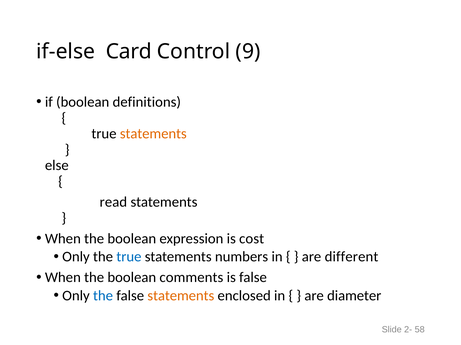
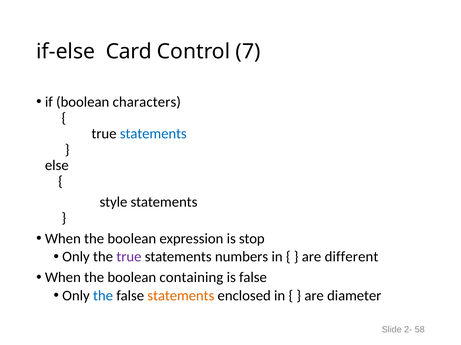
9: 9 -> 7
definitions: definitions -> characters
statements at (153, 134) colour: orange -> blue
read: read -> style
cost: cost -> stop
true at (129, 257) colour: blue -> purple
comments: comments -> containing
